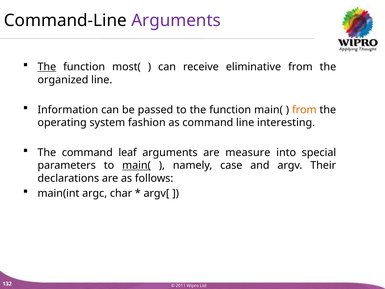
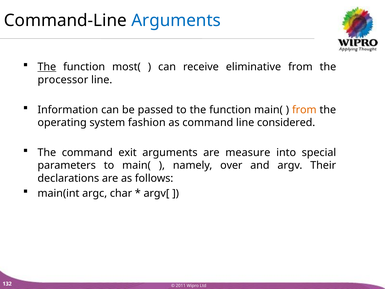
Arguments at (176, 20) colour: purple -> blue
organized: organized -> processor
interesting: interesting -> considered
leaf: leaf -> exit
main( at (136, 165) underline: present -> none
case: case -> over
